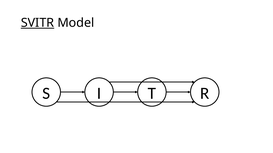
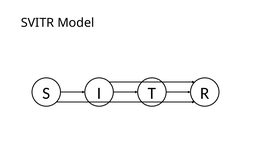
SVITR underline: present -> none
